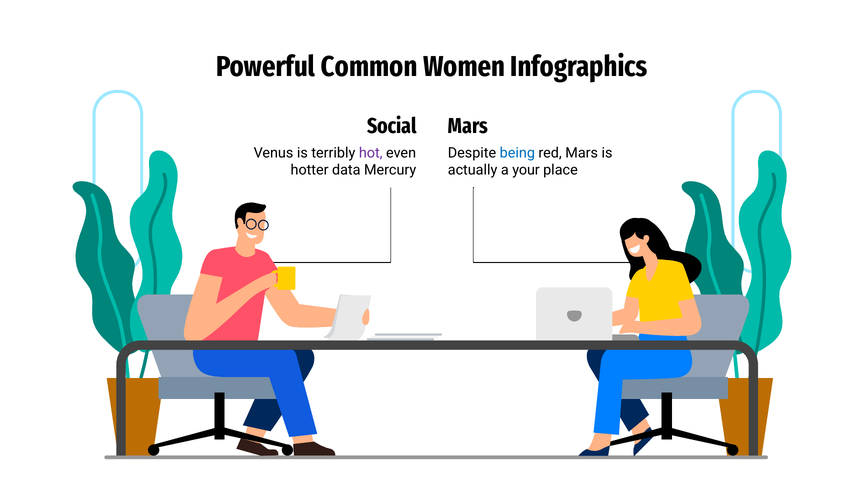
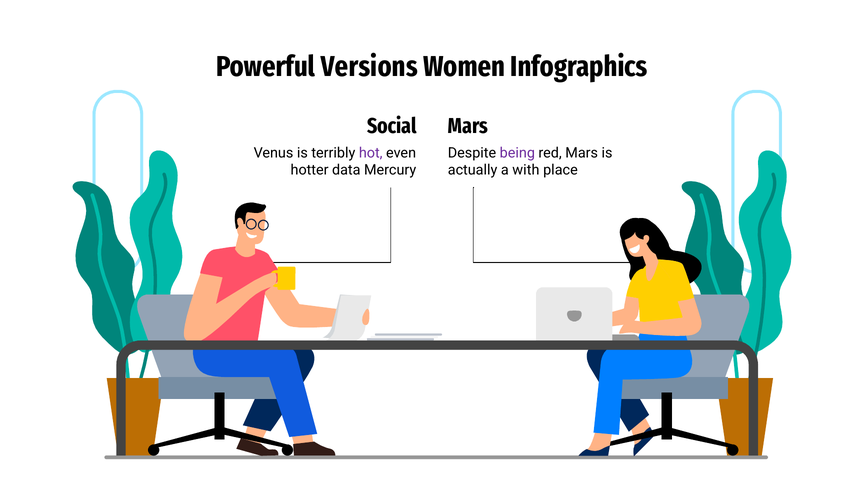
Common: Common -> Versions
being colour: blue -> purple
your: your -> with
